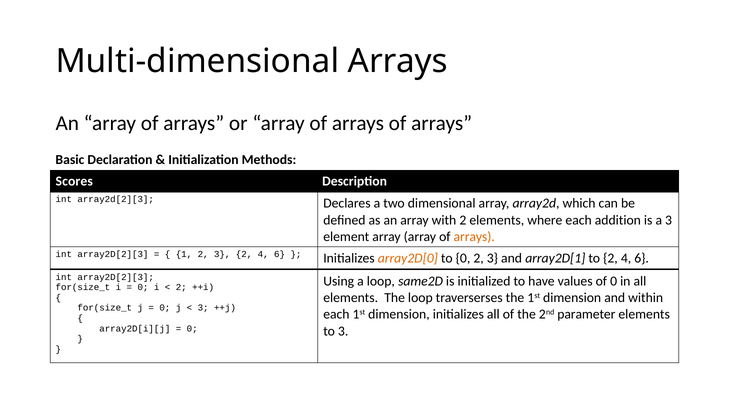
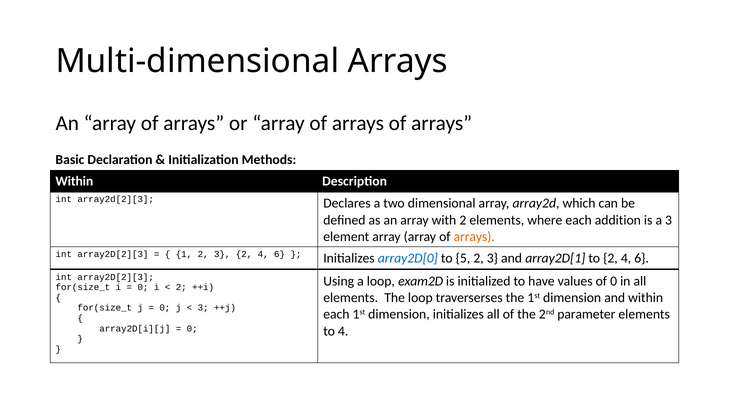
Scores at (74, 181): Scores -> Within
array2D[0 colour: orange -> blue
to 0: 0 -> 5
same2D: same2D -> exam2D
to 3: 3 -> 4
